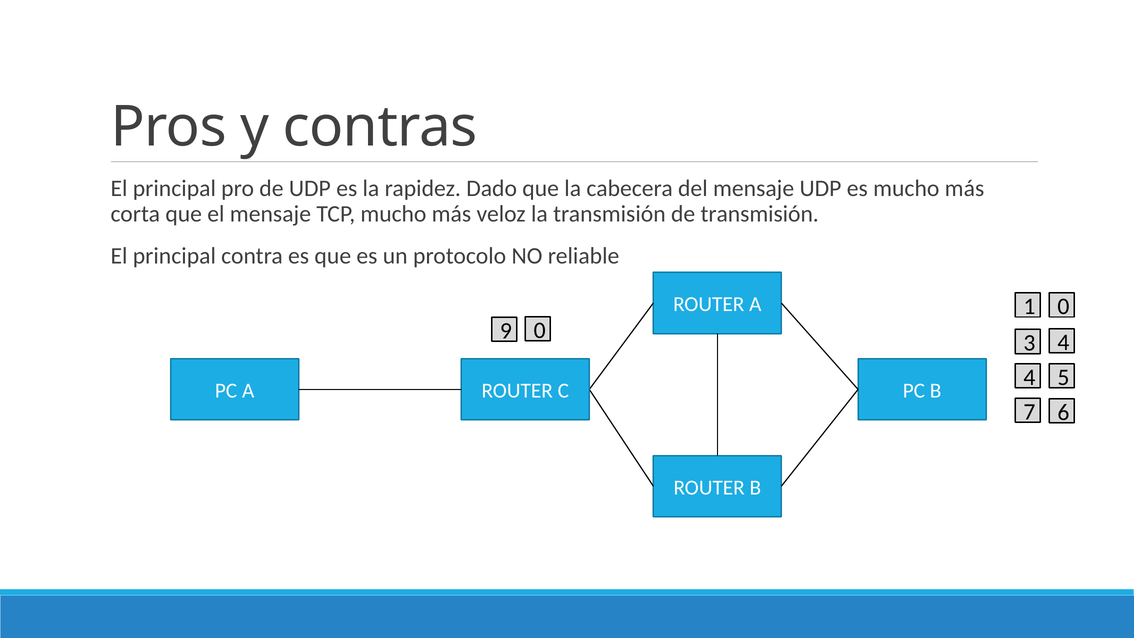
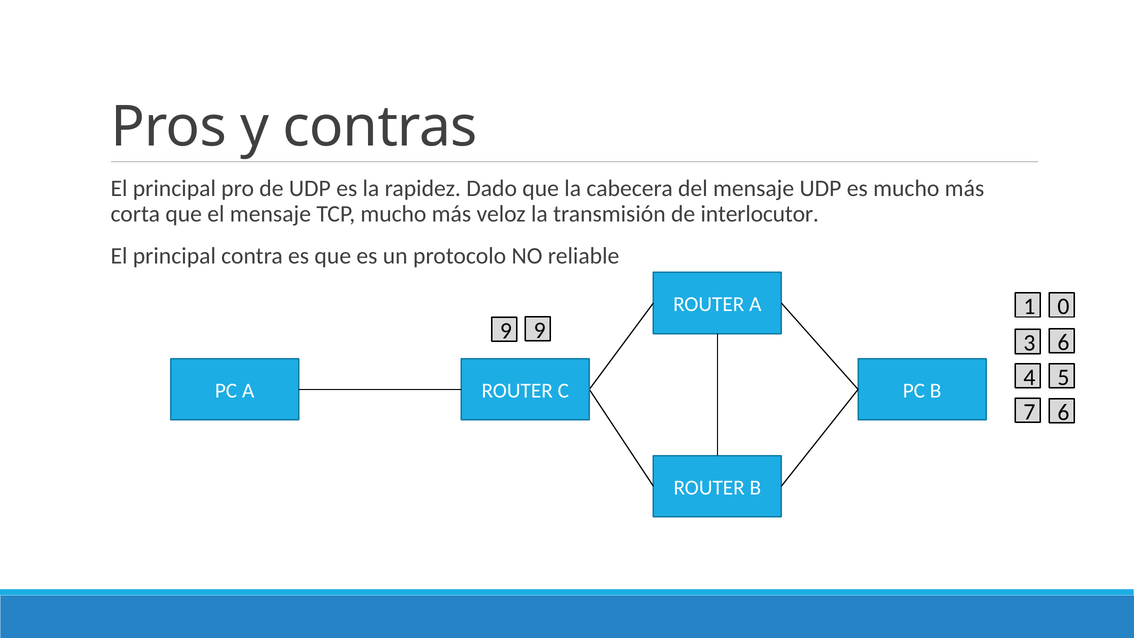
de transmisión: transmisión -> interlocutor
9 0: 0 -> 9
3 4: 4 -> 6
